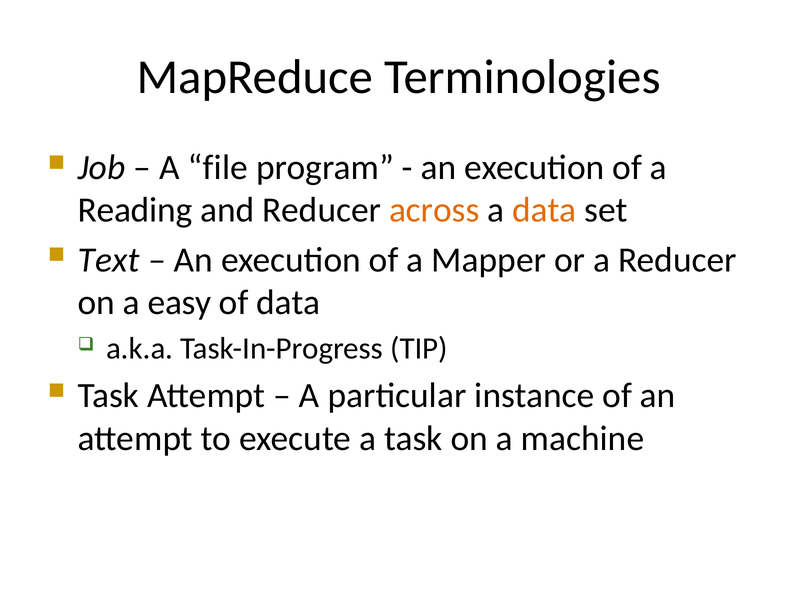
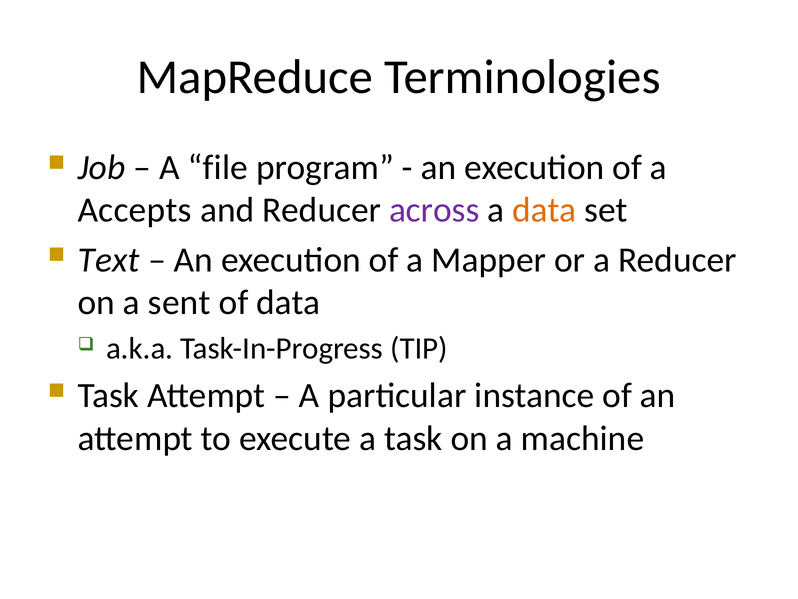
Reading: Reading -> Accepts
across colour: orange -> purple
easy: easy -> sent
